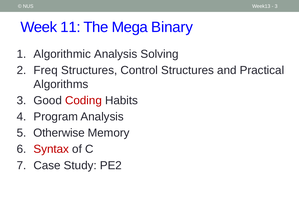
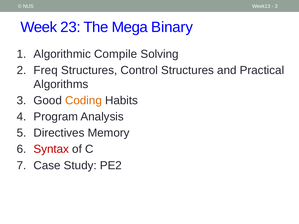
11: 11 -> 23
Algorithmic Analysis: Analysis -> Compile
Coding colour: red -> orange
Otherwise: Otherwise -> Directives
